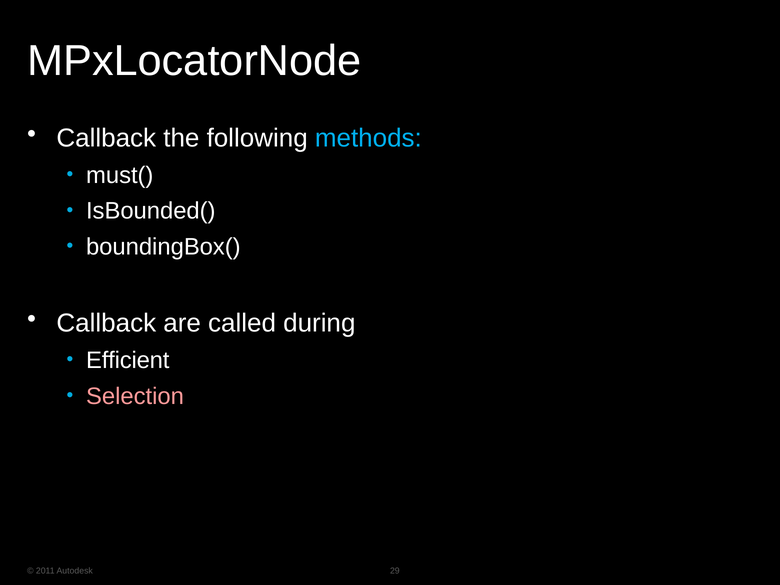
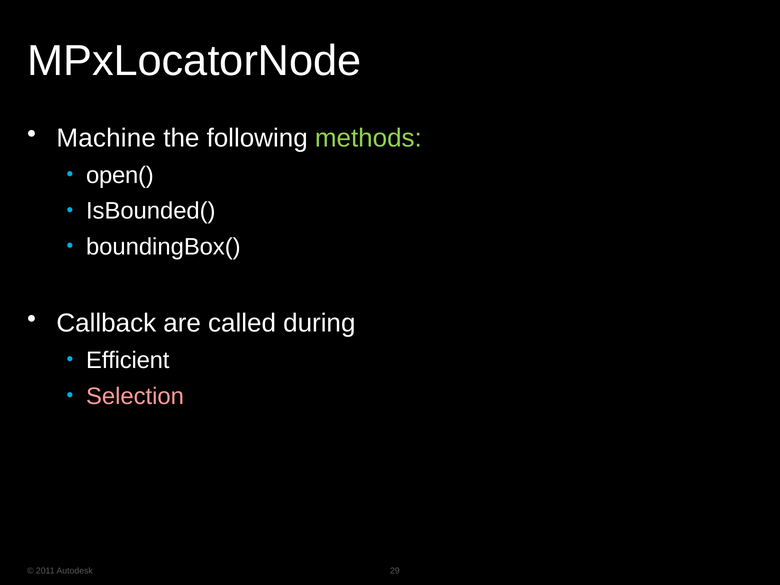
Callback at (106, 138): Callback -> Machine
methods colour: light blue -> light green
must(: must( -> open(
